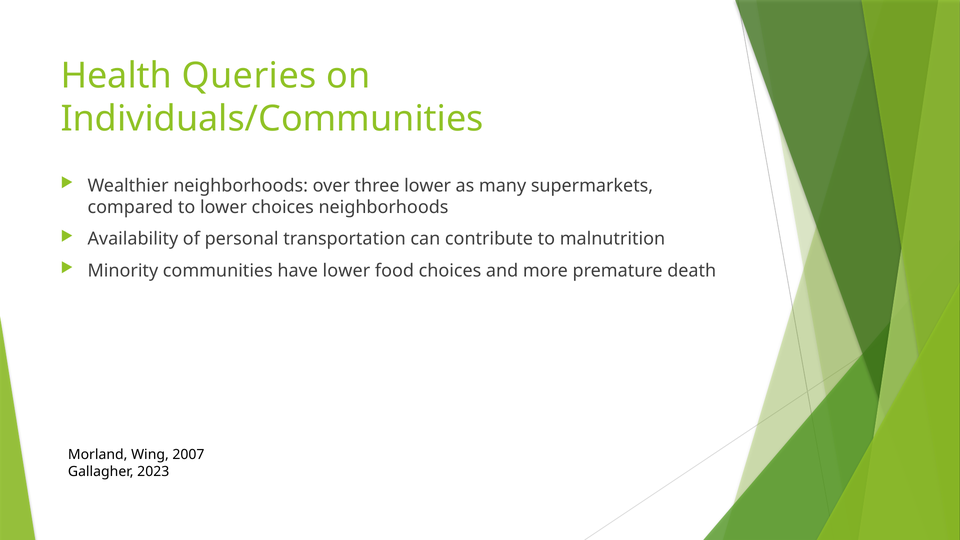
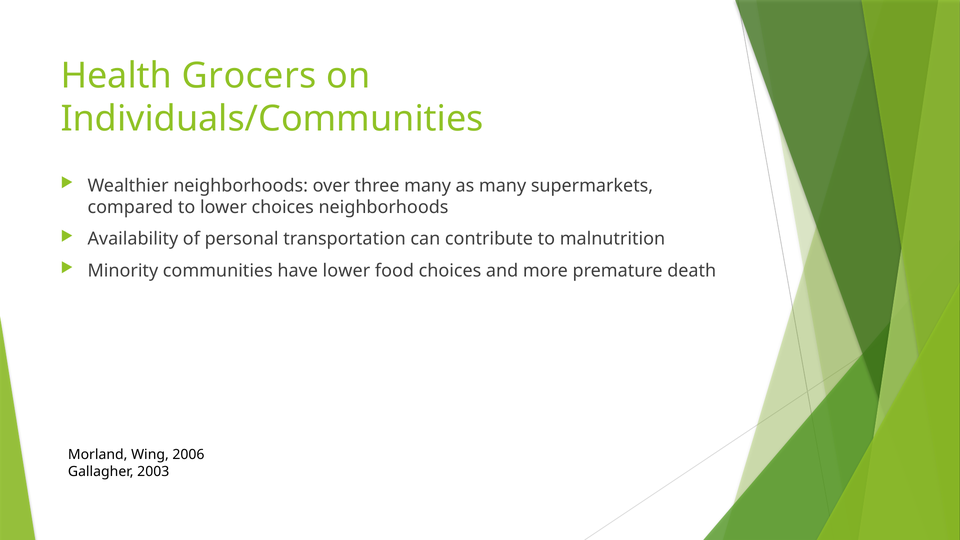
Queries: Queries -> Grocers
three lower: lower -> many
2007: 2007 -> 2006
2023: 2023 -> 2003
